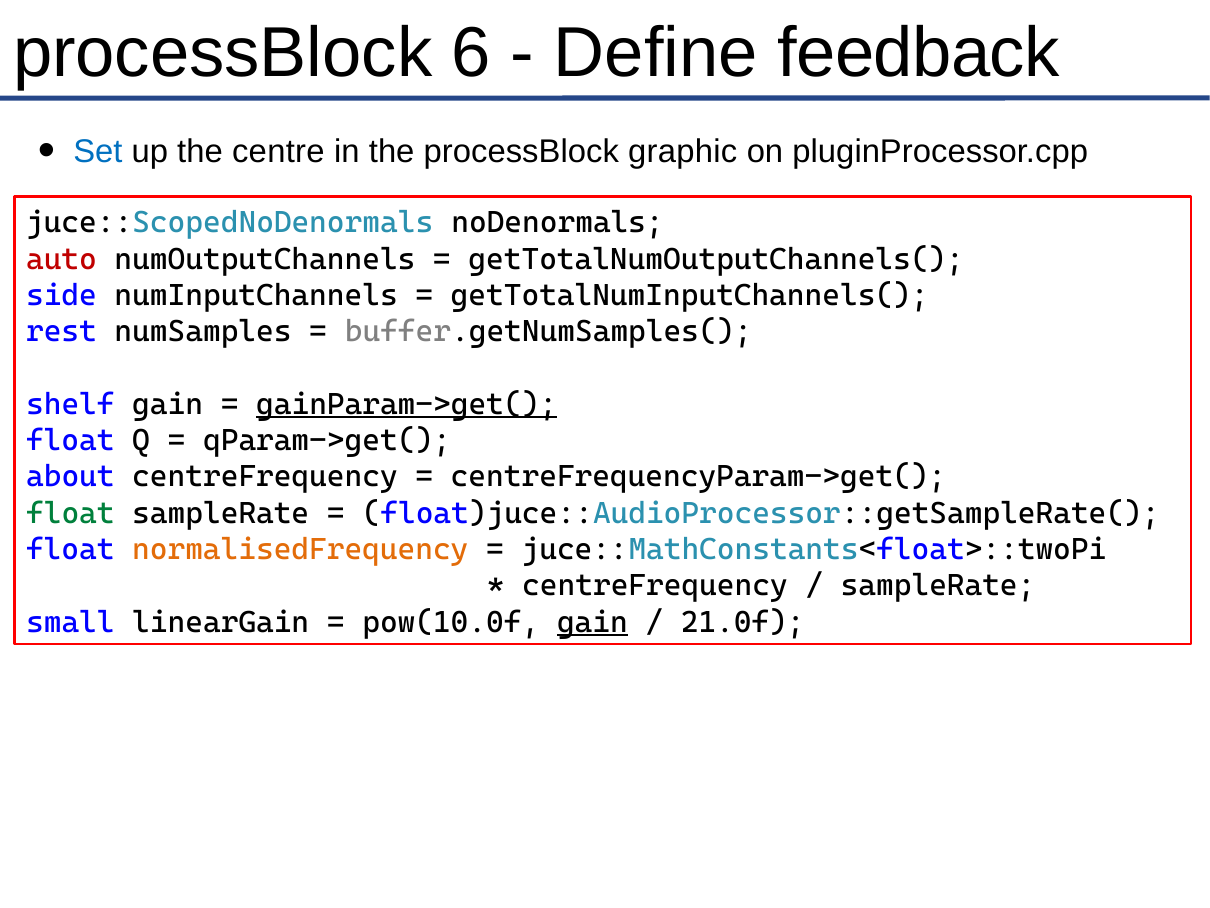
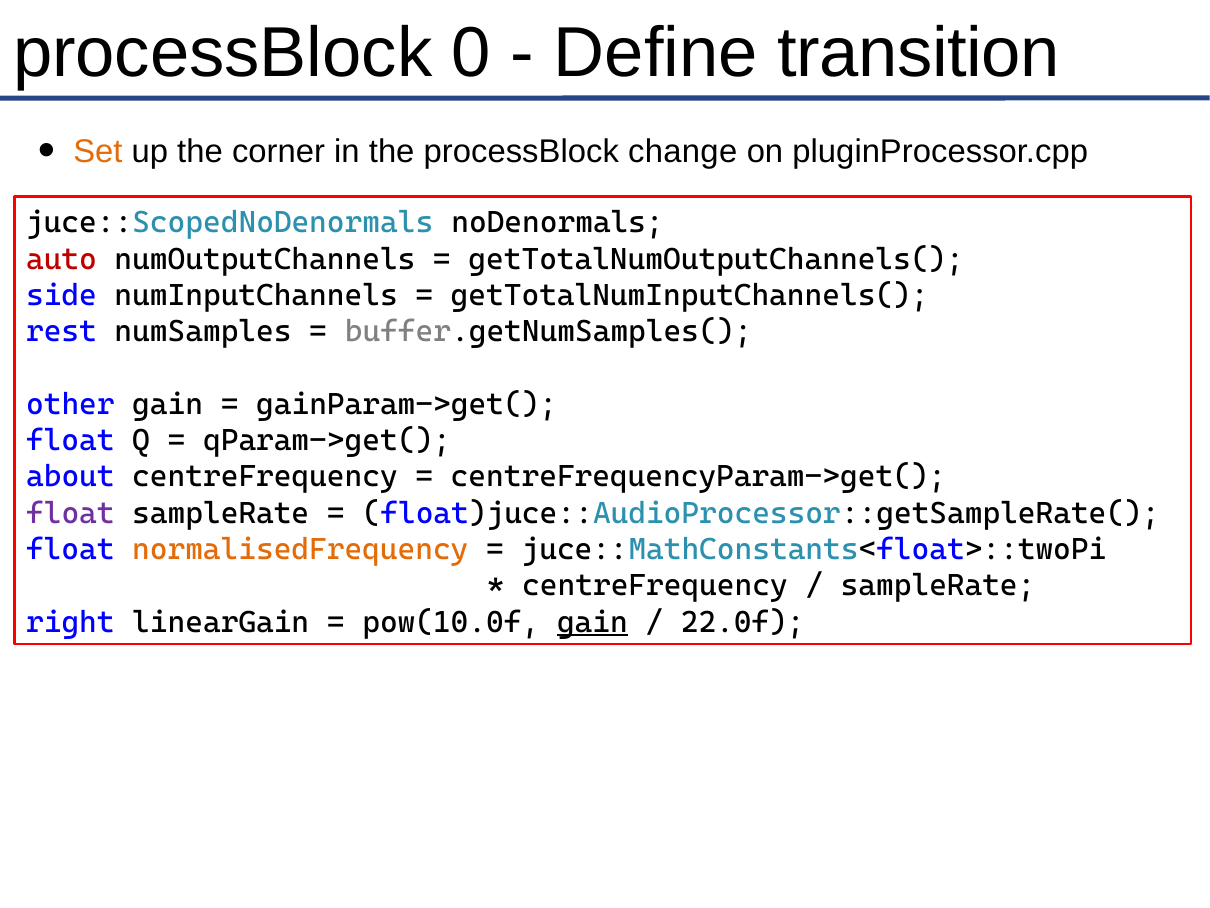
6: 6 -> 0
feedback: feedback -> transition
Set colour: blue -> orange
centre: centre -> corner
graphic: graphic -> change
shelf: shelf -> other
gainParam->get( underline: present -> none
float at (70, 513) colour: green -> purple
small: small -> right
21.0f: 21.0f -> 22.0f
